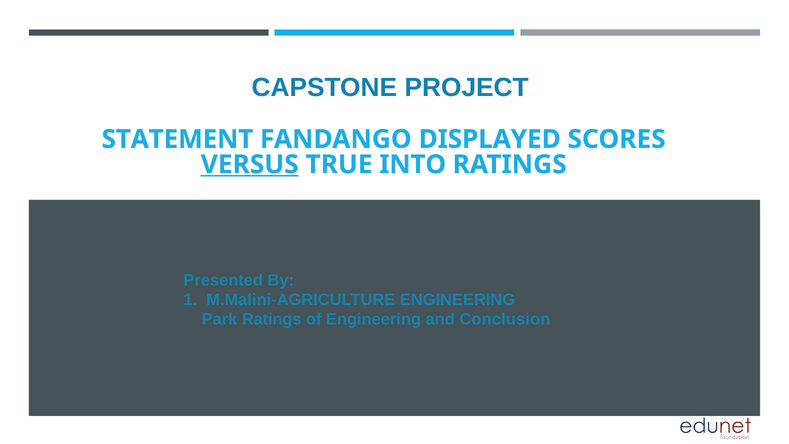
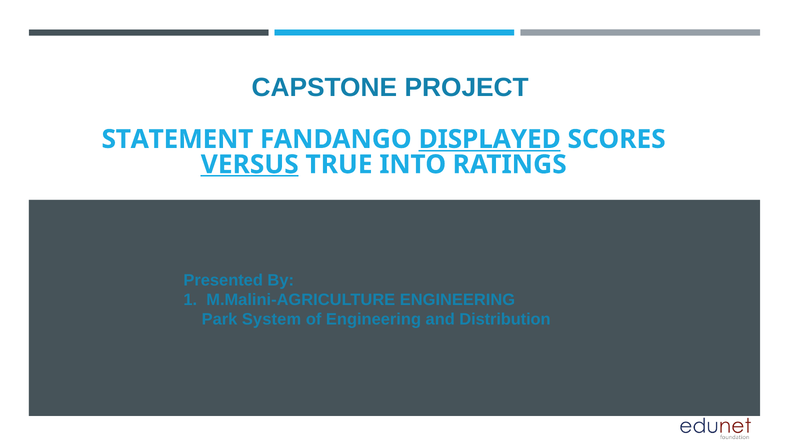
DISPLAYED underline: none -> present
Park Ratings: Ratings -> System
Conclusion: Conclusion -> Distribution
